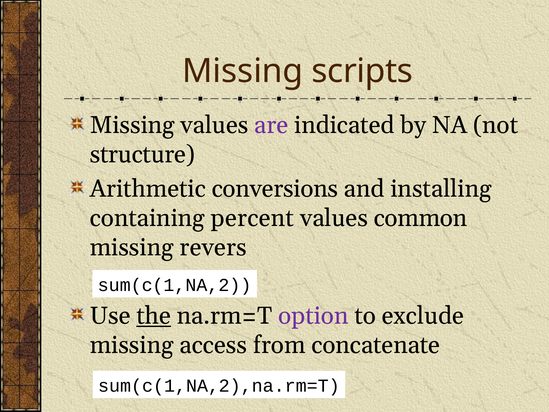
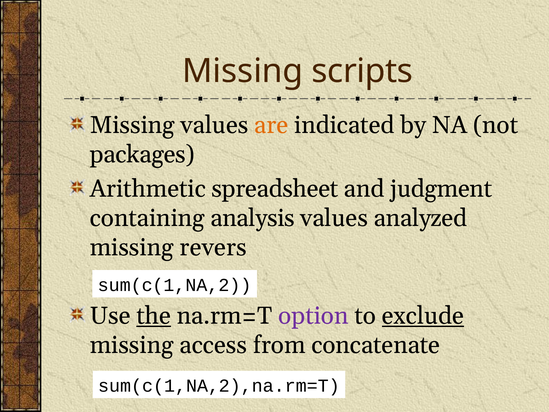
are colour: purple -> orange
structure: structure -> packages
conversions: conversions -> spreadsheet
installing: installing -> judgment
percent: percent -> analysis
common: common -> analyzed
exclude underline: none -> present
